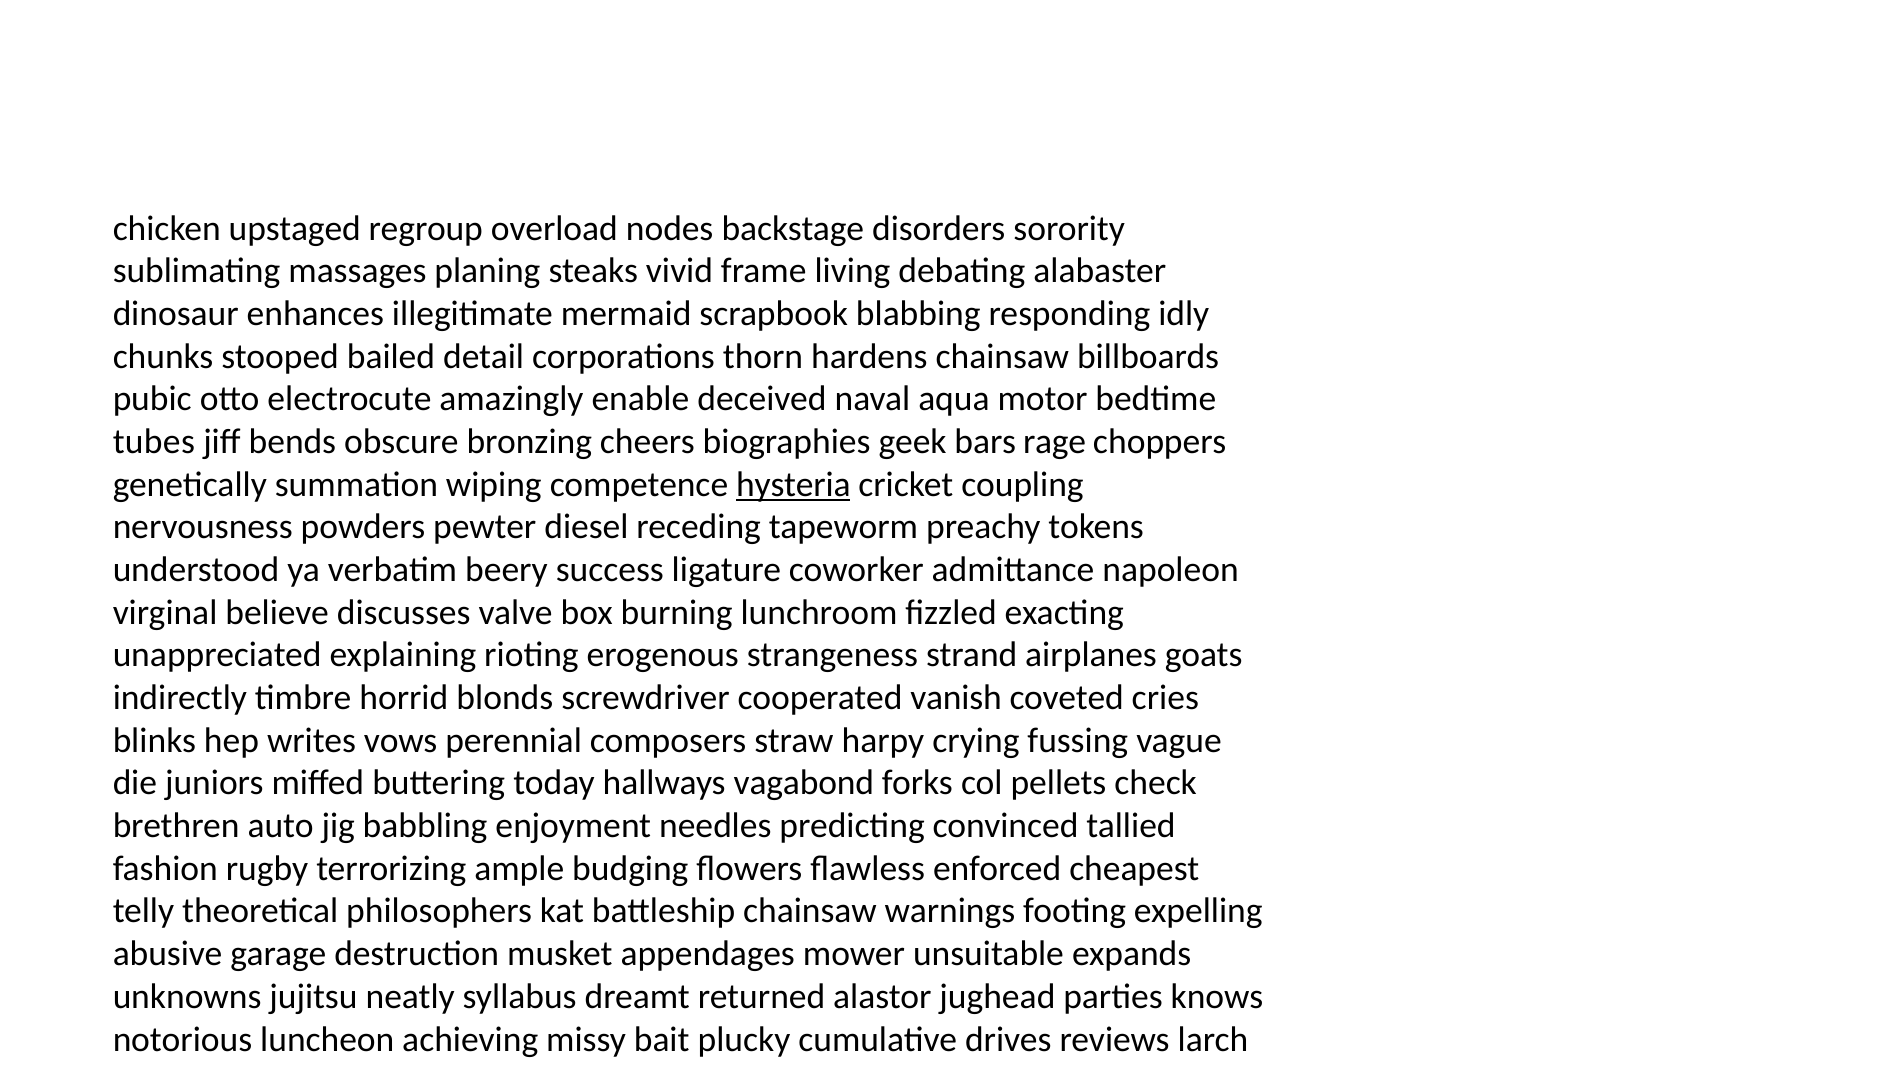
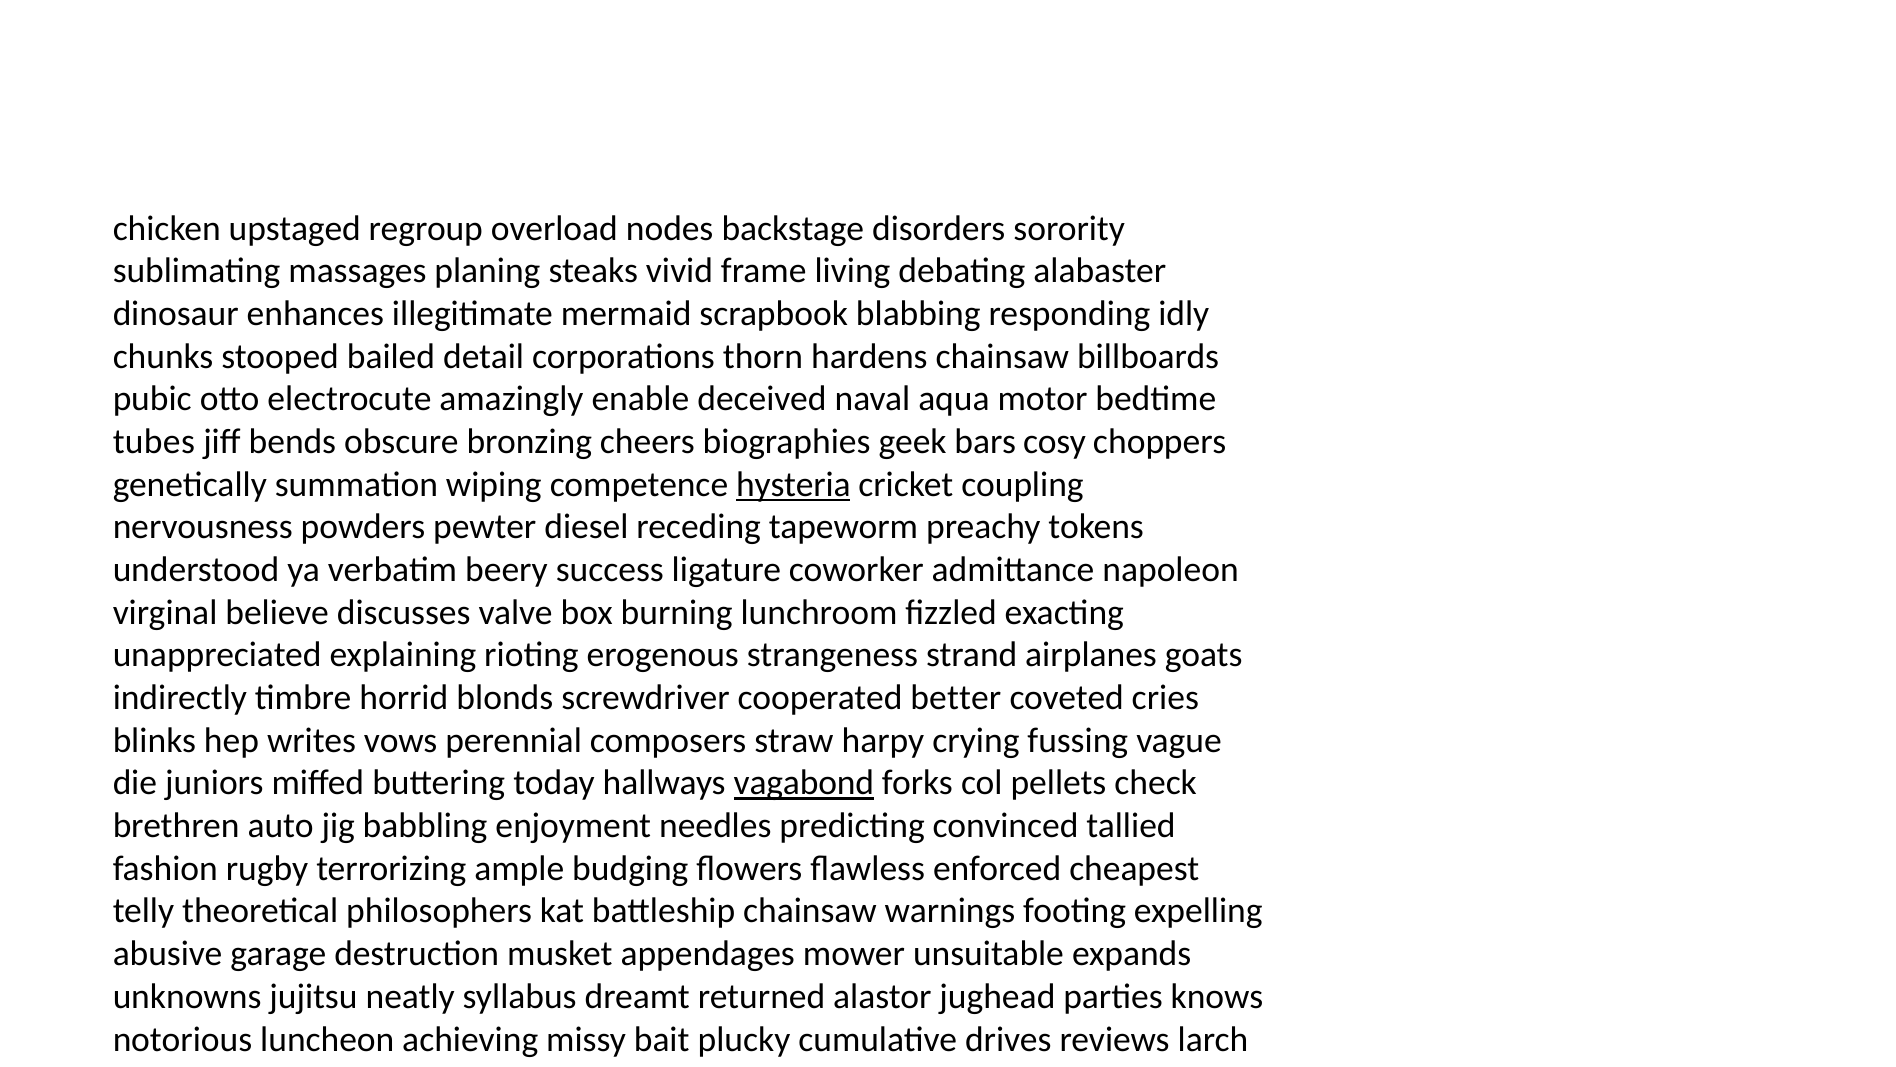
rage: rage -> cosy
vanish: vanish -> better
vagabond underline: none -> present
